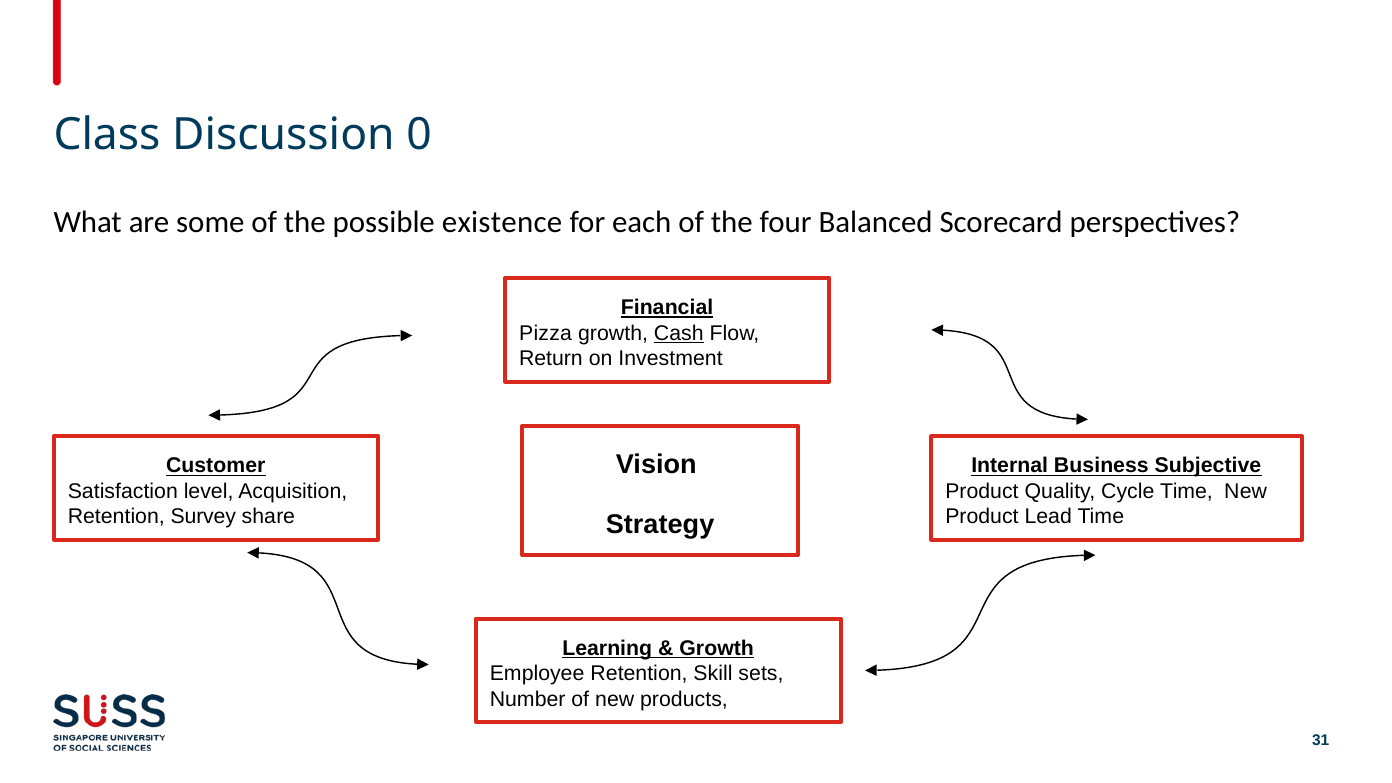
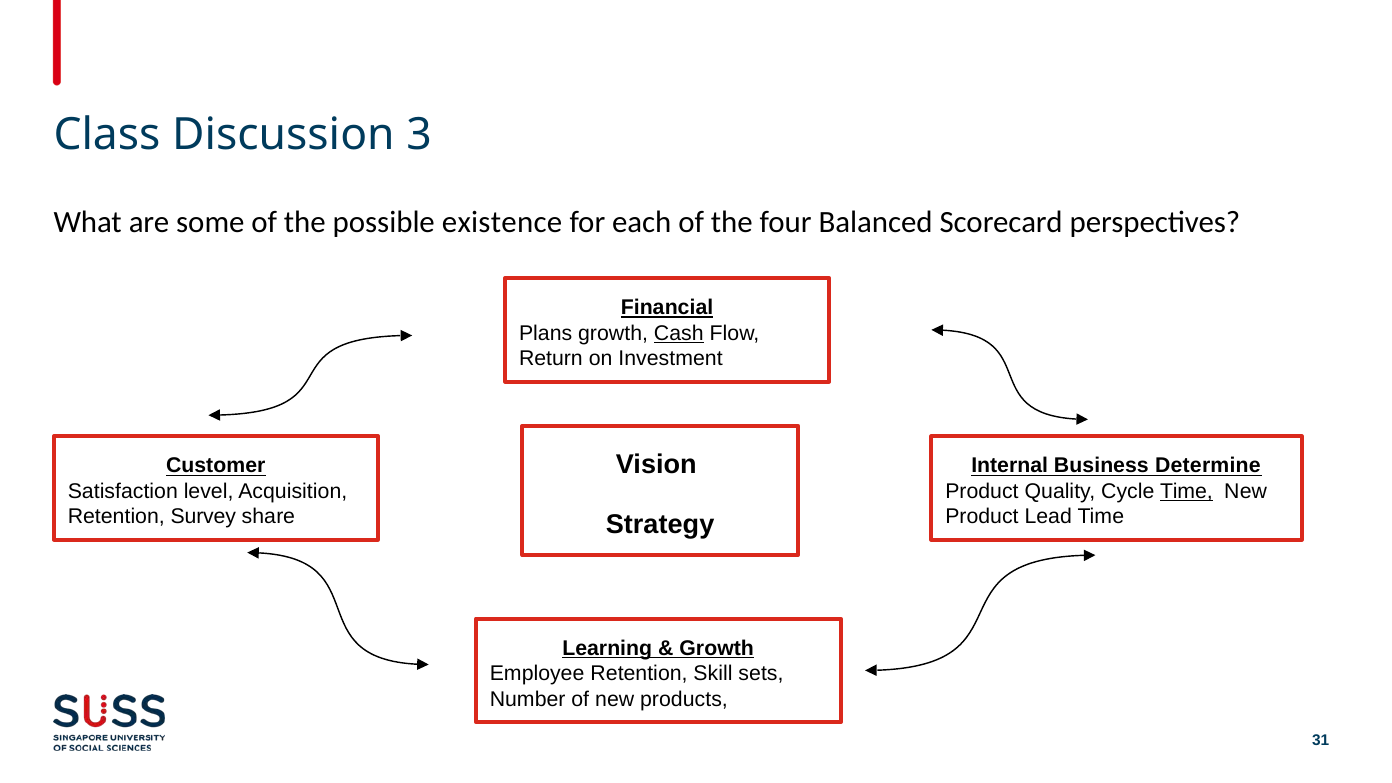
0: 0 -> 3
Pizza: Pizza -> Plans
Subjective: Subjective -> Determine
Time at (1186, 491) underline: none -> present
